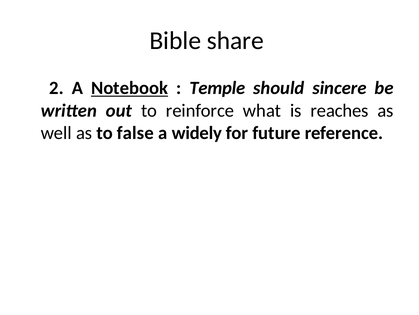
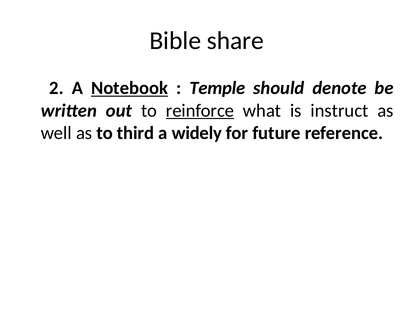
sincere: sincere -> denote
reinforce underline: none -> present
reaches: reaches -> instruct
false: false -> third
